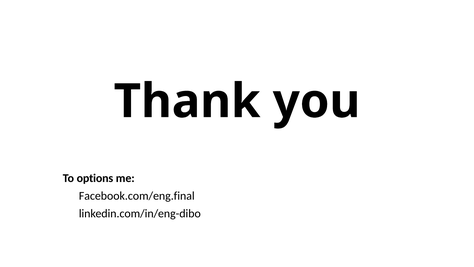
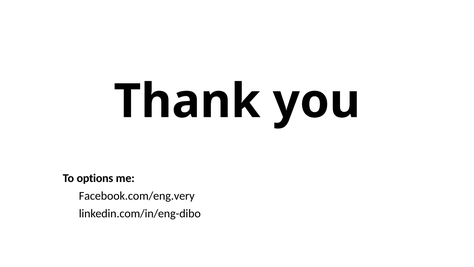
Facebook.com/eng.final: Facebook.com/eng.final -> Facebook.com/eng.very
